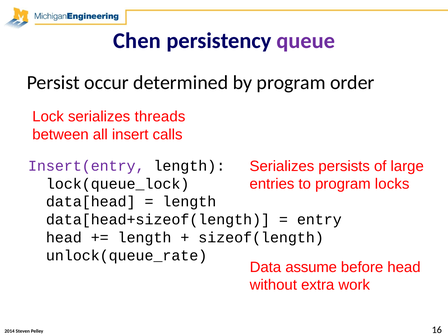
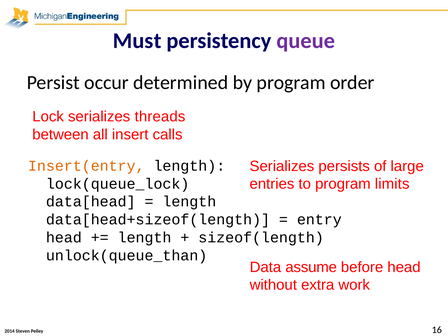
Chen: Chen -> Must
Insert(entry colour: purple -> orange
locks: locks -> limits
unlock(queue_rate: unlock(queue_rate -> unlock(queue_than
